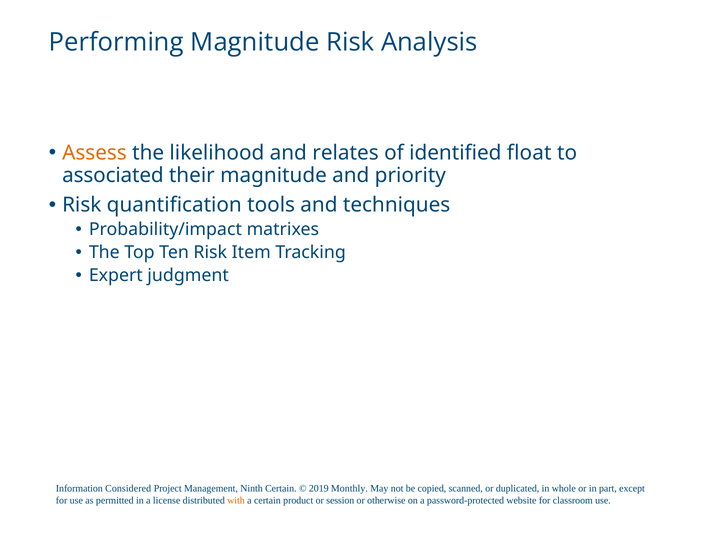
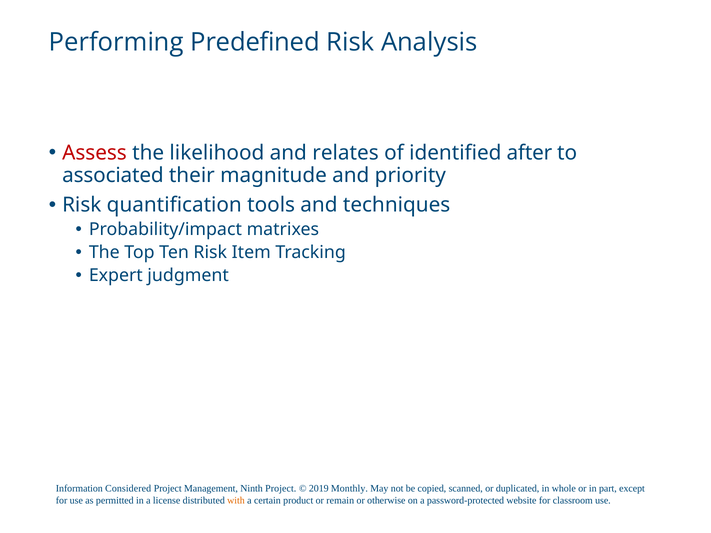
Performing Magnitude: Magnitude -> Predefined
Assess colour: orange -> red
float: float -> after
Ninth Certain: Certain -> Project
session: session -> remain
